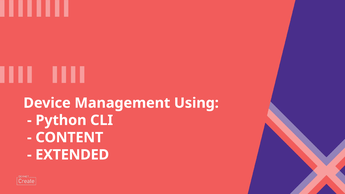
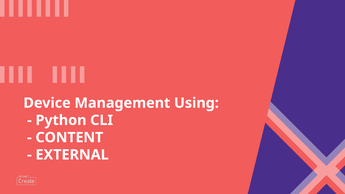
EXTENDED: EXTENDED -> EXTERNAL
